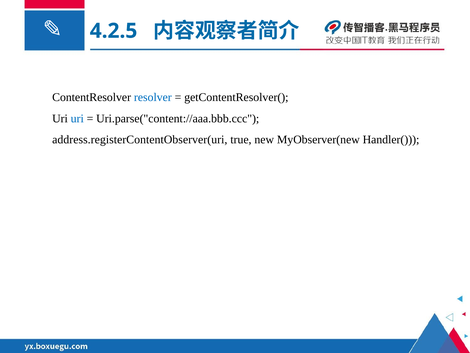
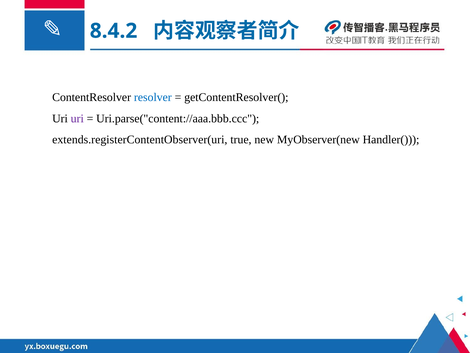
4.2.5: 4.2.5 -> 8.4.2
uri at (77, 118) colour: blue -> purple
address.registerContentObserver(uri: address.registerContentObserver(uri -> extends.registerContentObserver(uri
